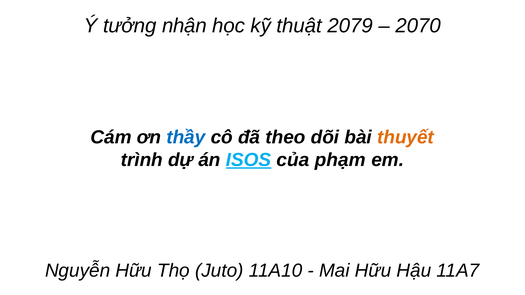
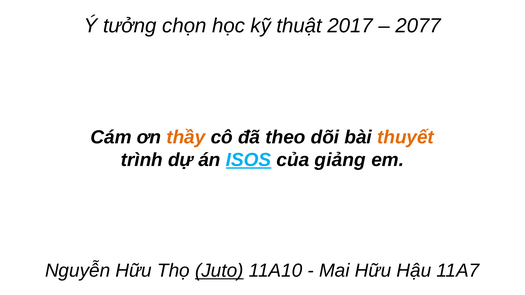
nhận: nhận -> chọn
2079: 2079 -> 2017
2070: 2070 -> 2077
thầy colour: blue -> orange
phạm: phạm -> giảng
Juto underline: none -> present
